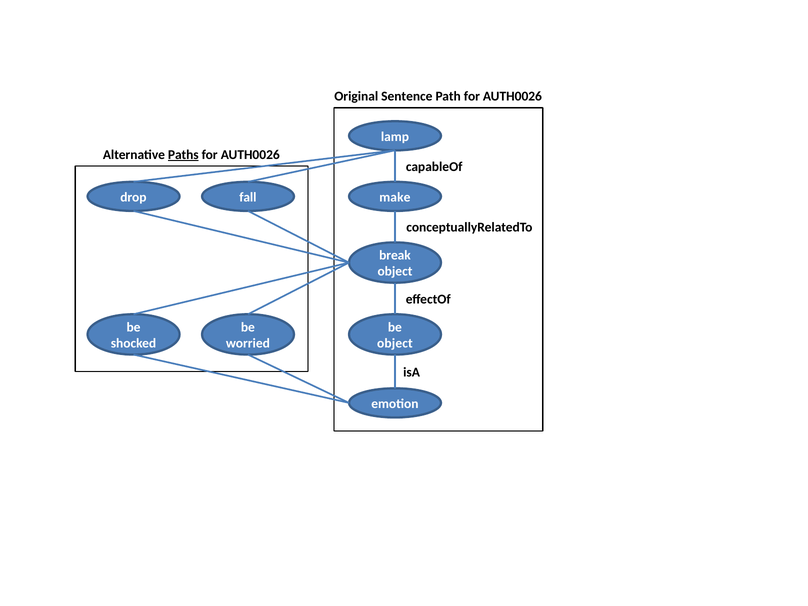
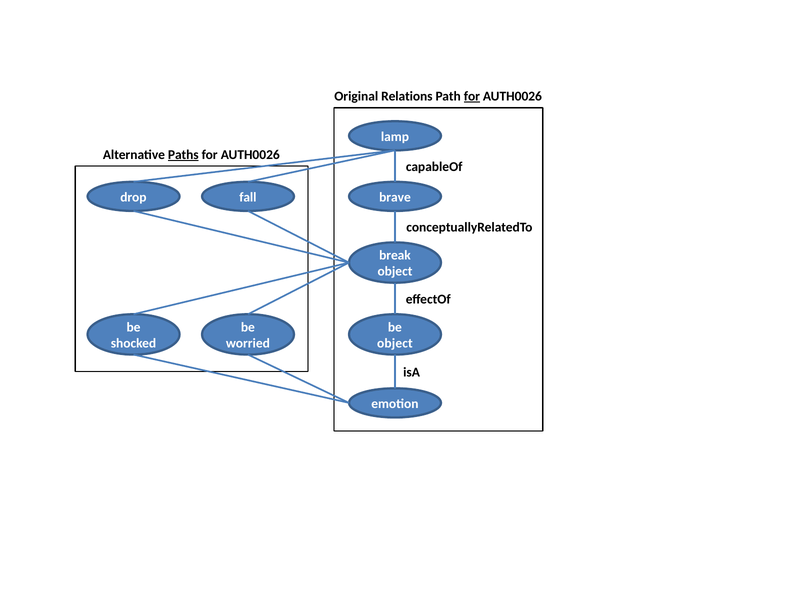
Sentence: Sentence -> Relations
for at (472, 96) underline: none -> present
make: make -> brave
